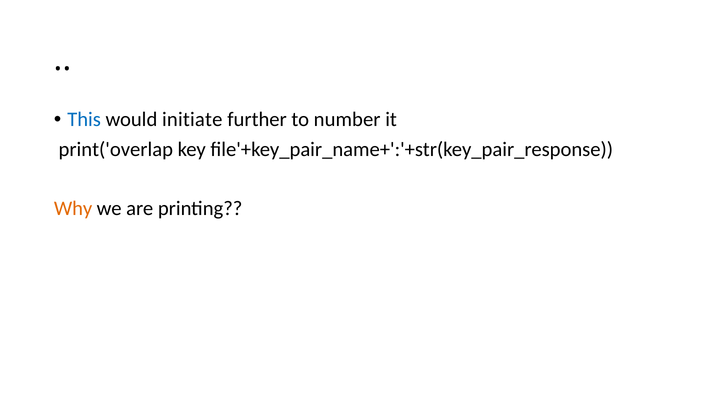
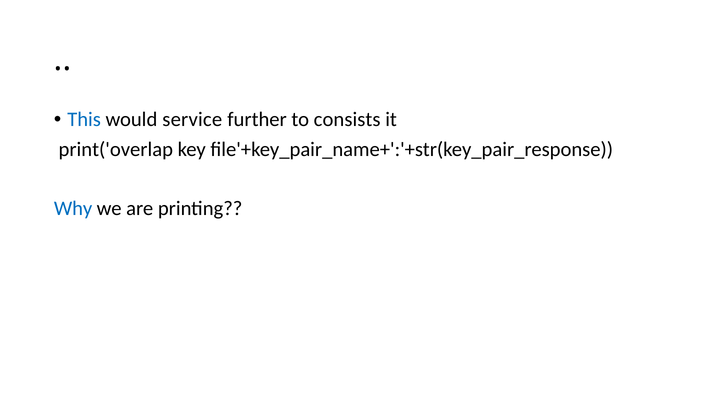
initiate: initiate -> service
number: number -> consists
Why colour: orange -> blue
